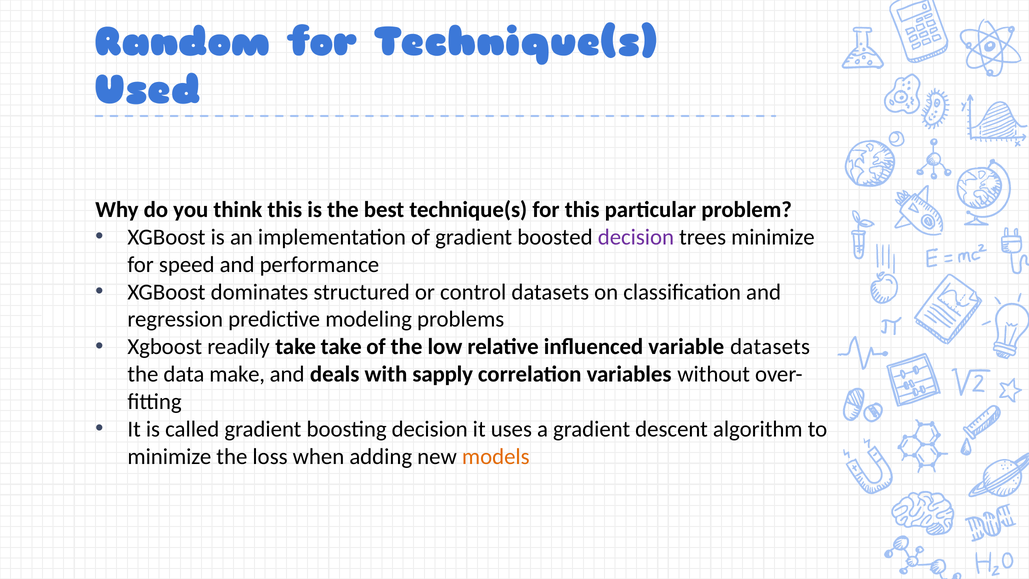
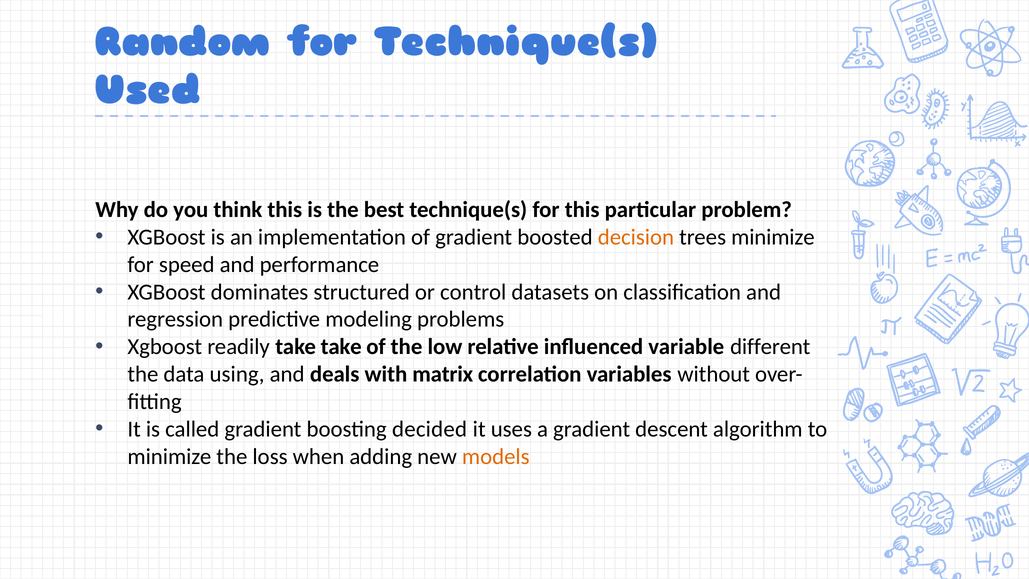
decision at (636, 237) colour: purple -> orange
variable datasets: datasets -> different
make: make -> using
sapply: sapply -> matrix
boosting decision: decision -> decided
